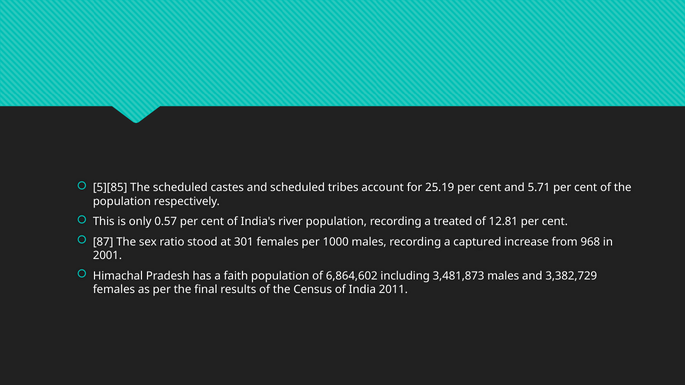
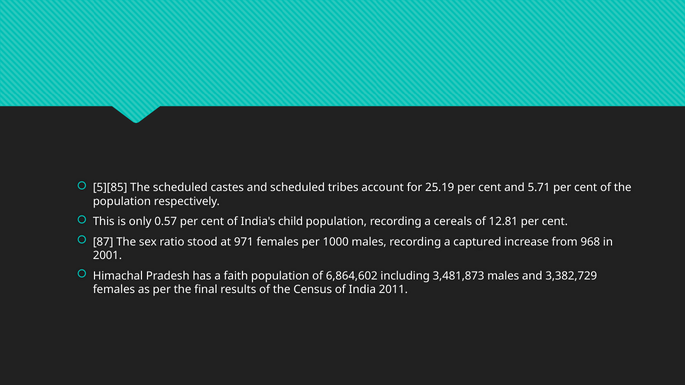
river: river -> child
treated: treated -> cereals
301: 301 -> 971
